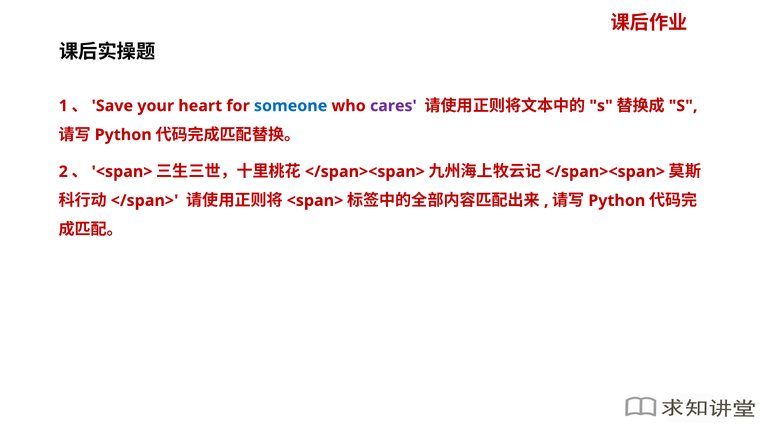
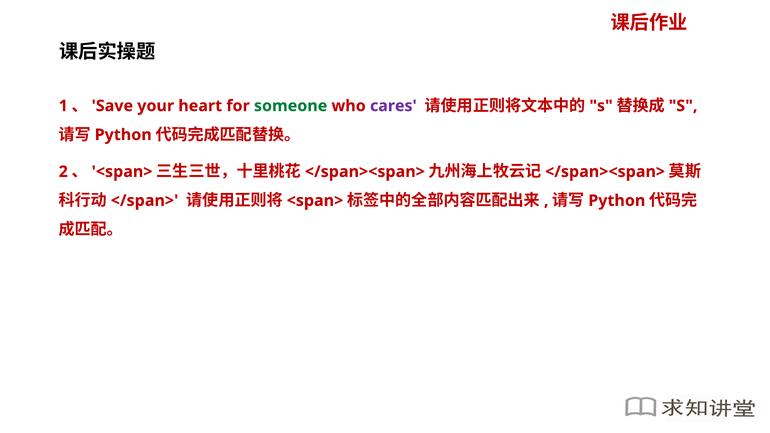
someone colour: blue -> green
